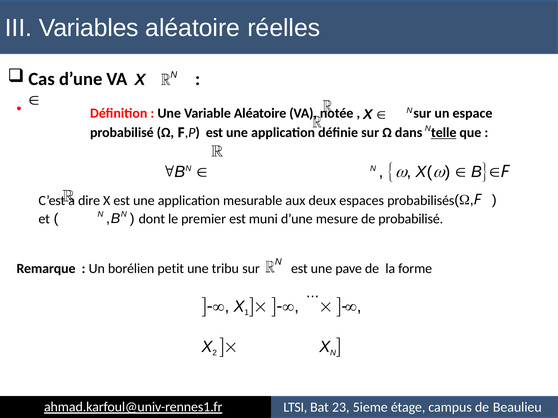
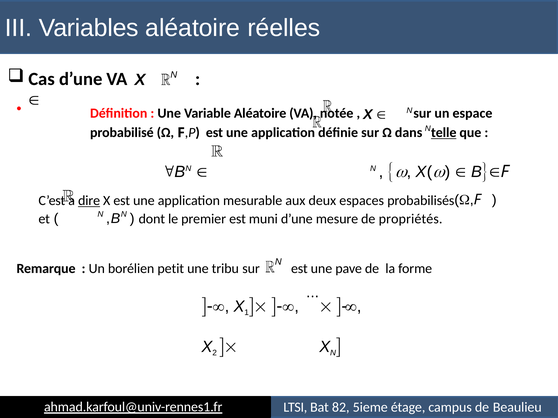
dire underline: none -> present
de probabilisé: probabilisé -> propriétés
23: 23 -> 82
